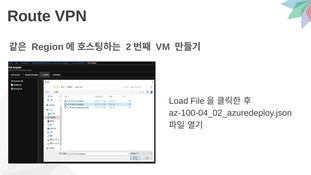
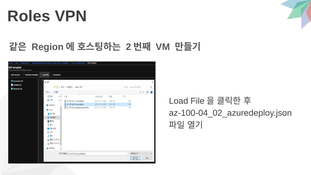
Route: Route -> Roles
